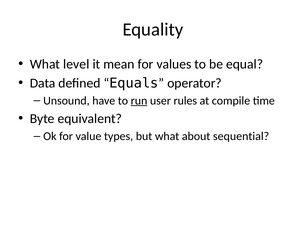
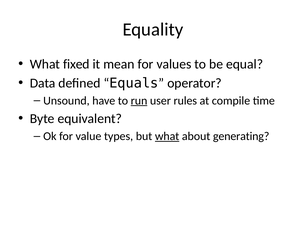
level: level -> fixed
what at (167, 137) underline: none -> present
sequential: sequential -> generating
